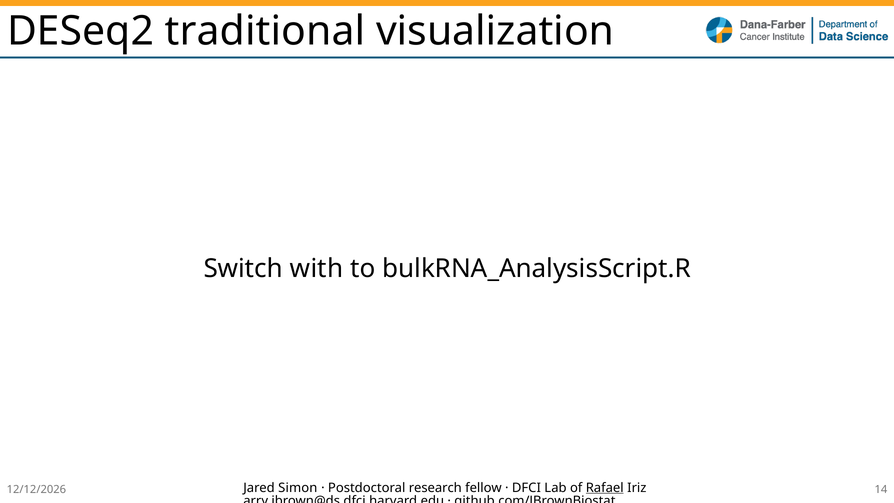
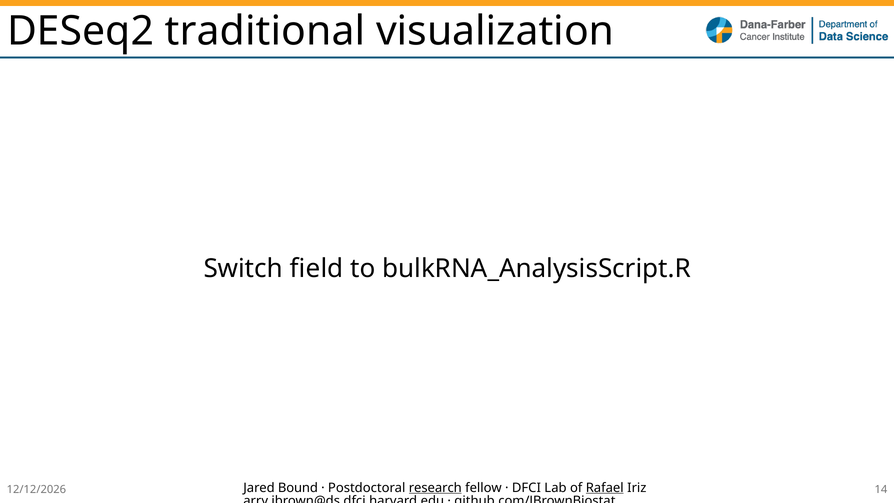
with: with -> field
Simon: Simon -> Bound
research underline: none -> present
